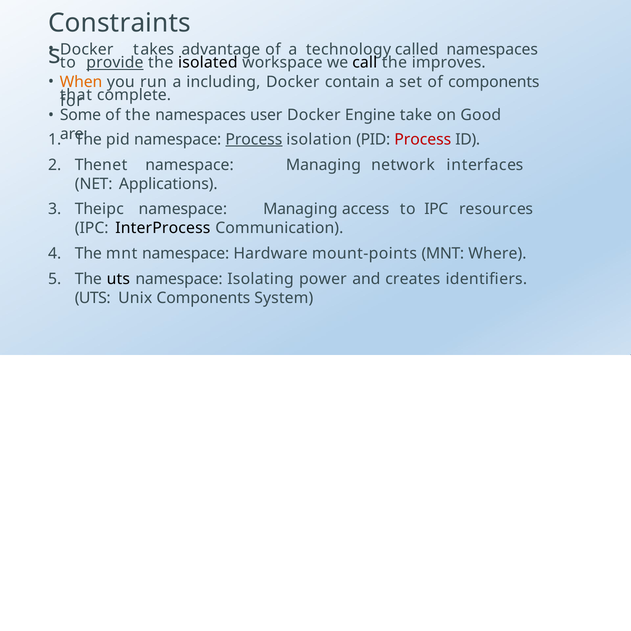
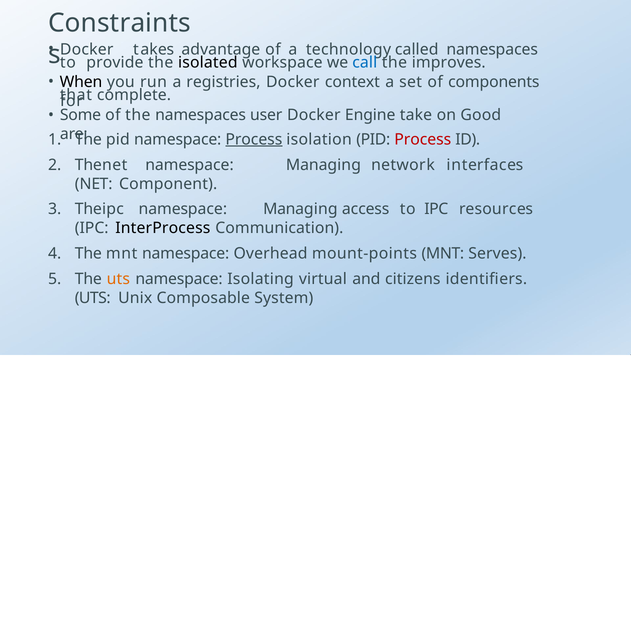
provide underline: present -> none
call colour: black -> blue
When colour: orange -> black
including: including -> registries
contain: contain -> context
Applications: Applications -> Component
Hardware: Hardware -> Overhead
Where: Where -> Serves
uts at (118, 279) colour: black -> orange
power: power -> virtual
creates: creates -> citizens
Unix Components: Components -> Composable
